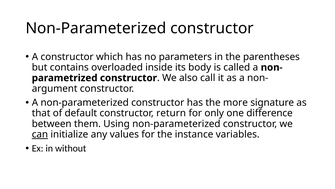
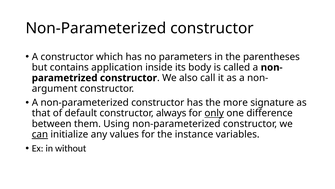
overloaded: overloaded -> application
return: return -> always
only underline: none -> present
